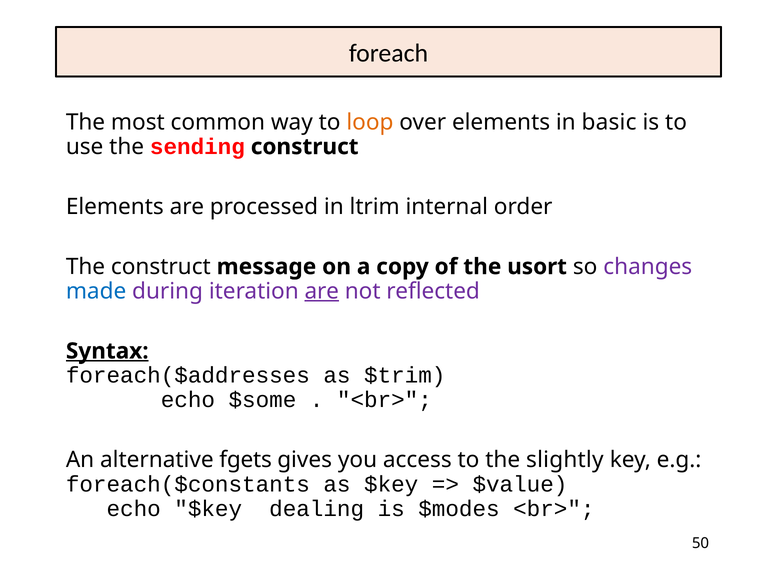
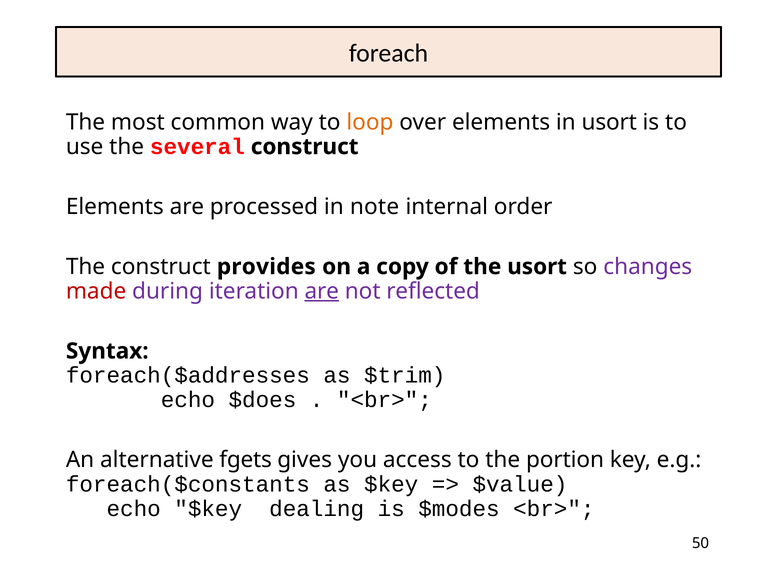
in basic: basic -> usort
sending: sending -> several
ltrim: ltrim -> note
message: message -> provides
made colour: blue -> red
Syntax underline: present -> none
$some: $some -> $does
slightly: slightly -> portion
